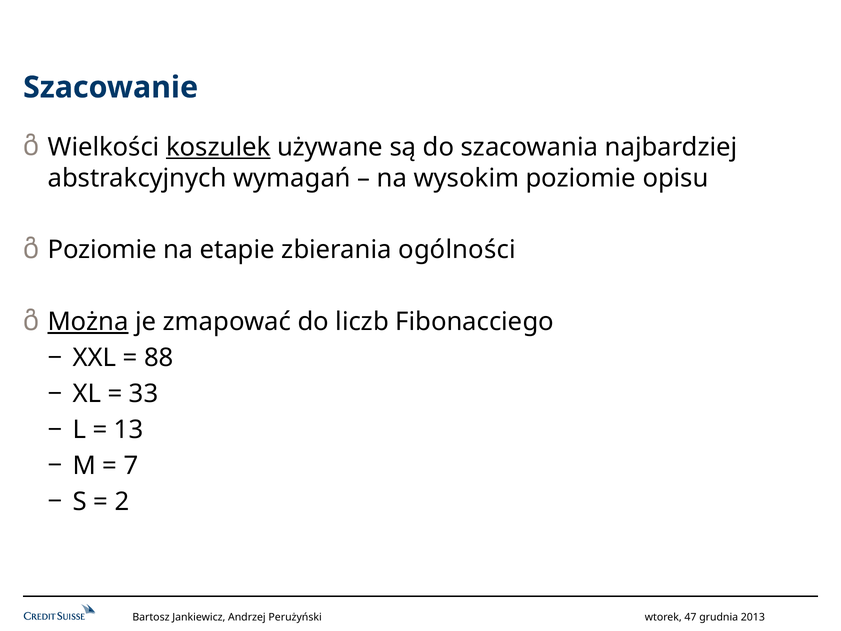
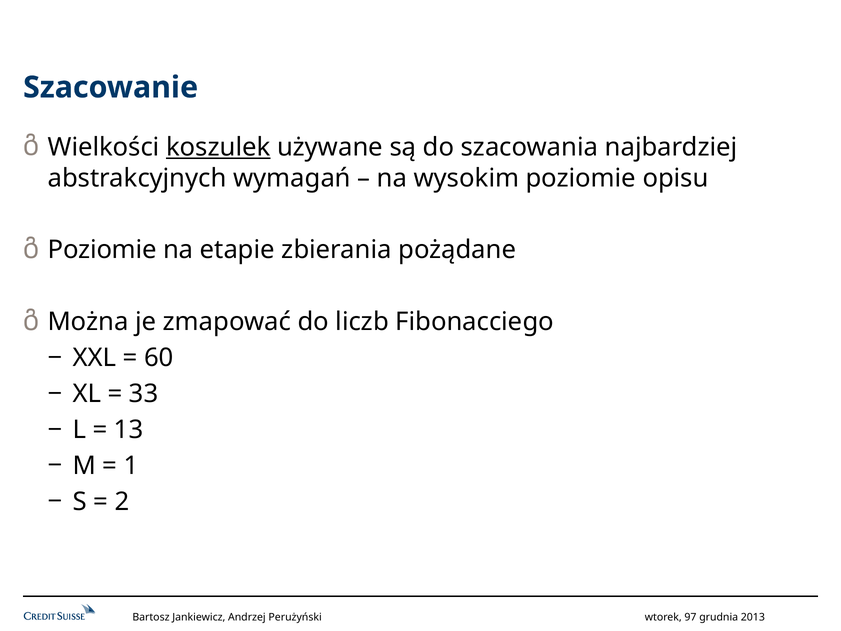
ogólności: ogólności -> pożądane
Można underline: present -> none
88: 88 -> 60
7: 7 -> 1
47: 47 -> 97
